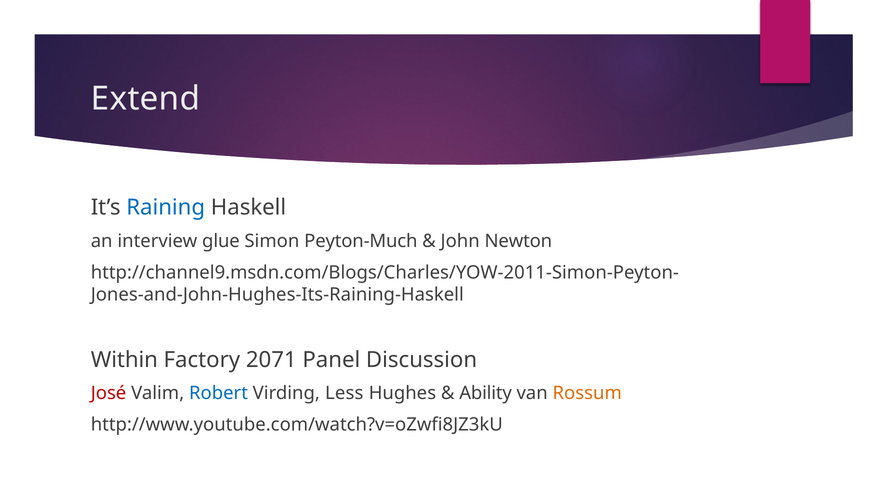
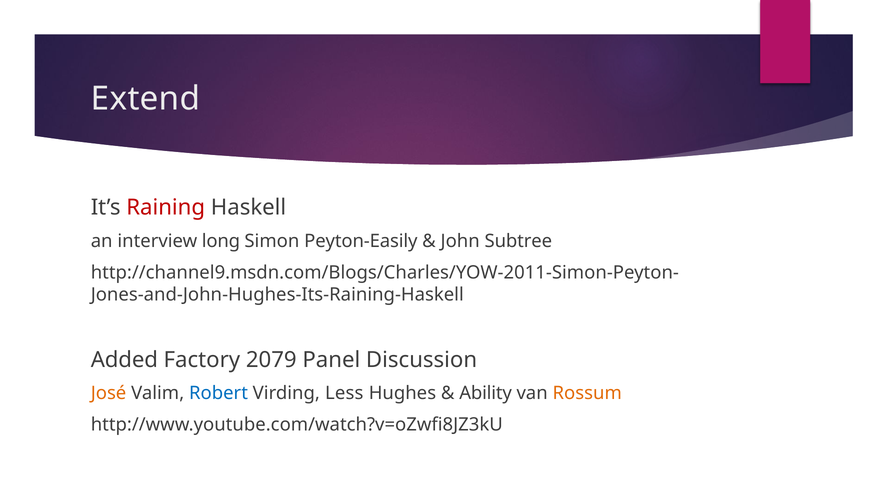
Raining colour: blue -> red
glue: glue -> long
Peyton-Much: Peyton-Much -> Peyton-Easily
Newton: Newton -> Subtree
Within: Within -> Added
2071: 2071 -> 2079
José colour: red -> orange
